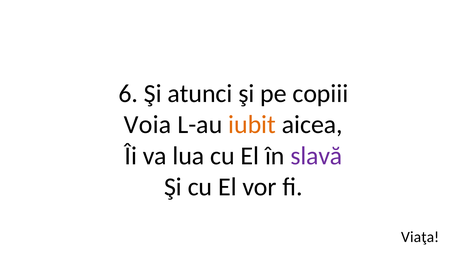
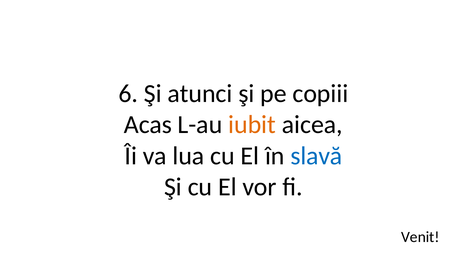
Voia: Voia -> Acas
slavă colour: purple -> blue
Viaţa: Viaţa -> Venit
